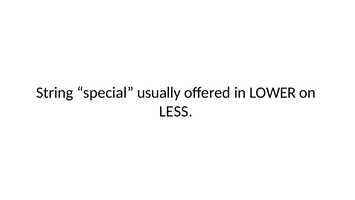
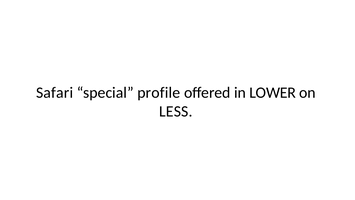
String: String -> Safari
usually: usually -> profile
